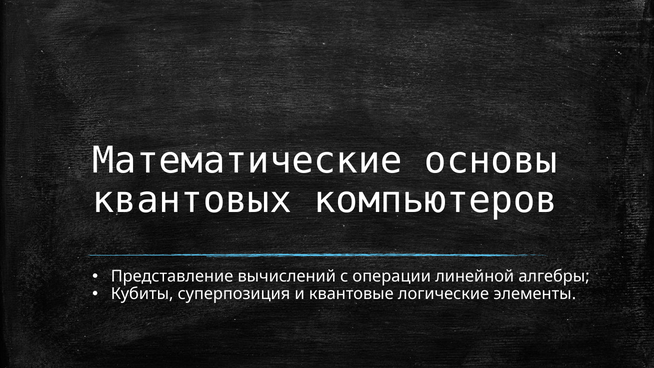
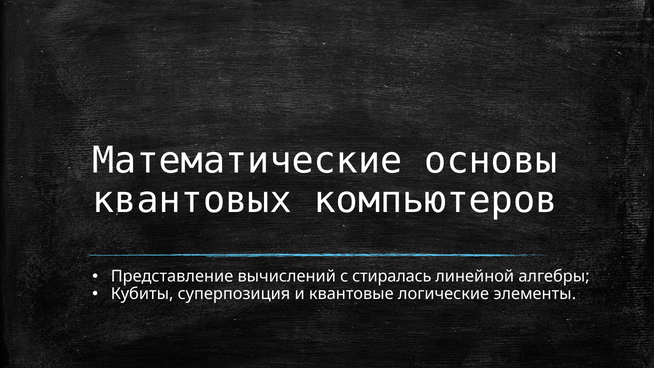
операции: операции -> стиралась
